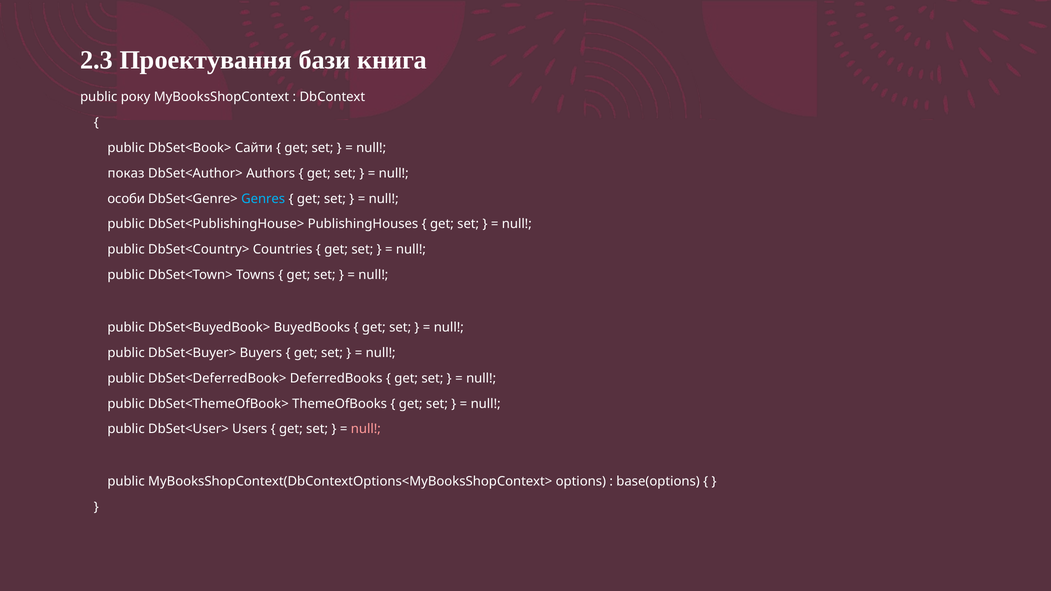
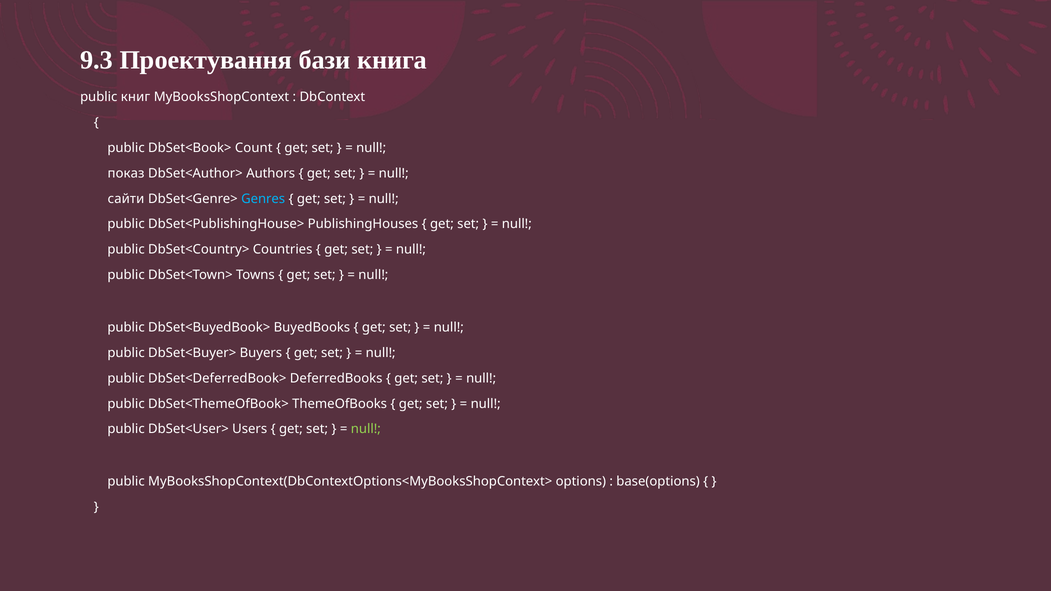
2.3: 2.3 -> 9.3
року: року -> книг
Сайти: Сайти -> Count
особи: особи -> сайти
null at (366, 429) colour: pink -> light green
